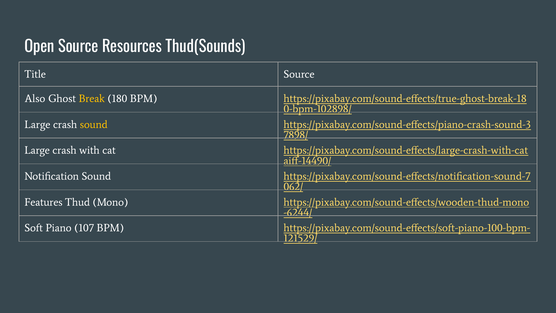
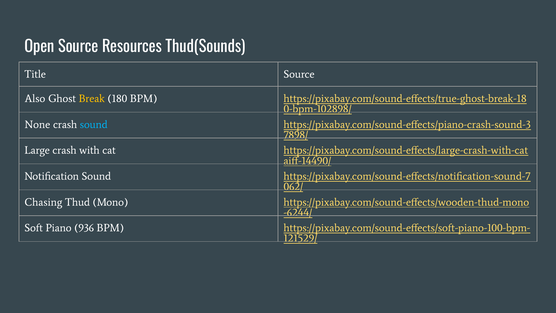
Large at (37, 124): Large -> None
sound at (94, 124) colour: yellow -> light blue
Features: Features -> Chasing
107: 107 -> 936
